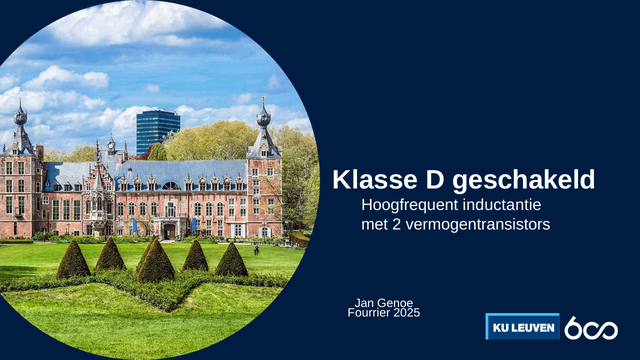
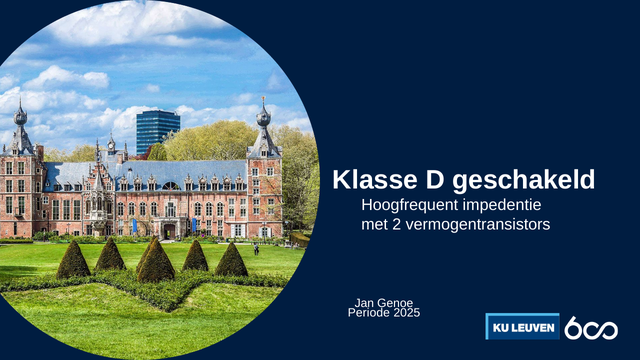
inductantie: inductantie -> impedentie
Fourrier: Fourrier -> Periode
